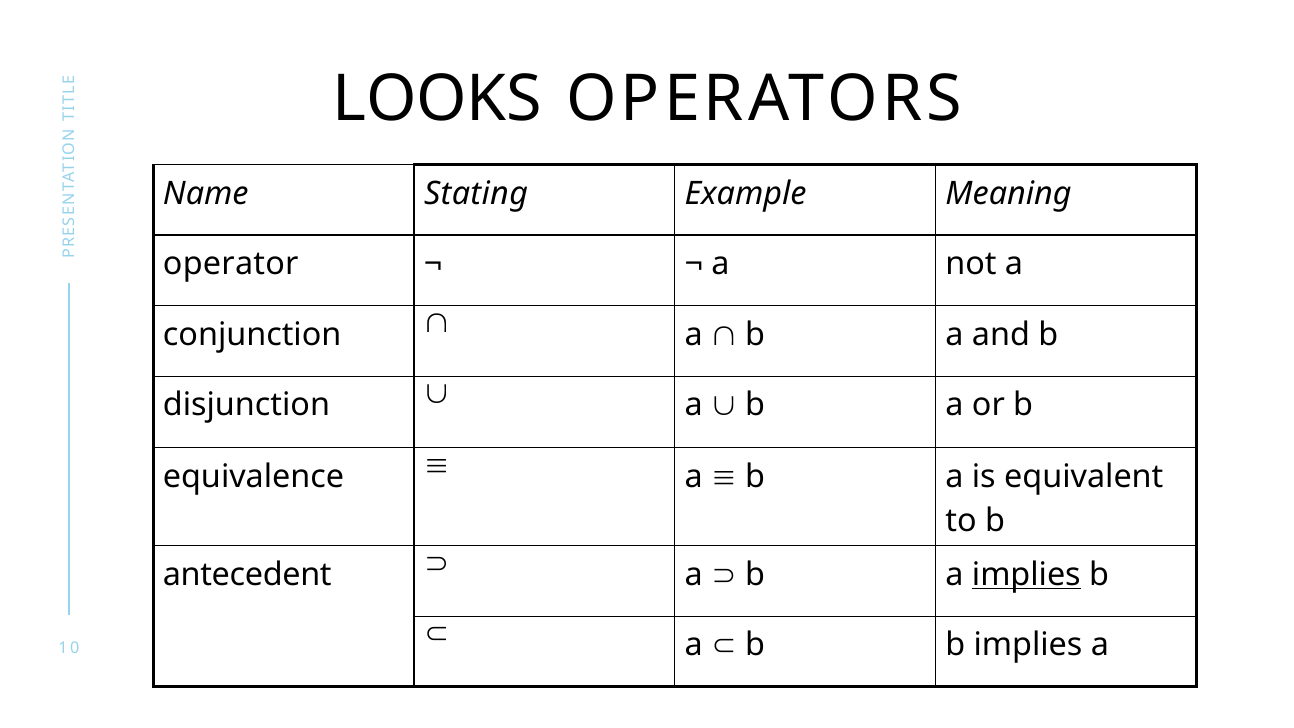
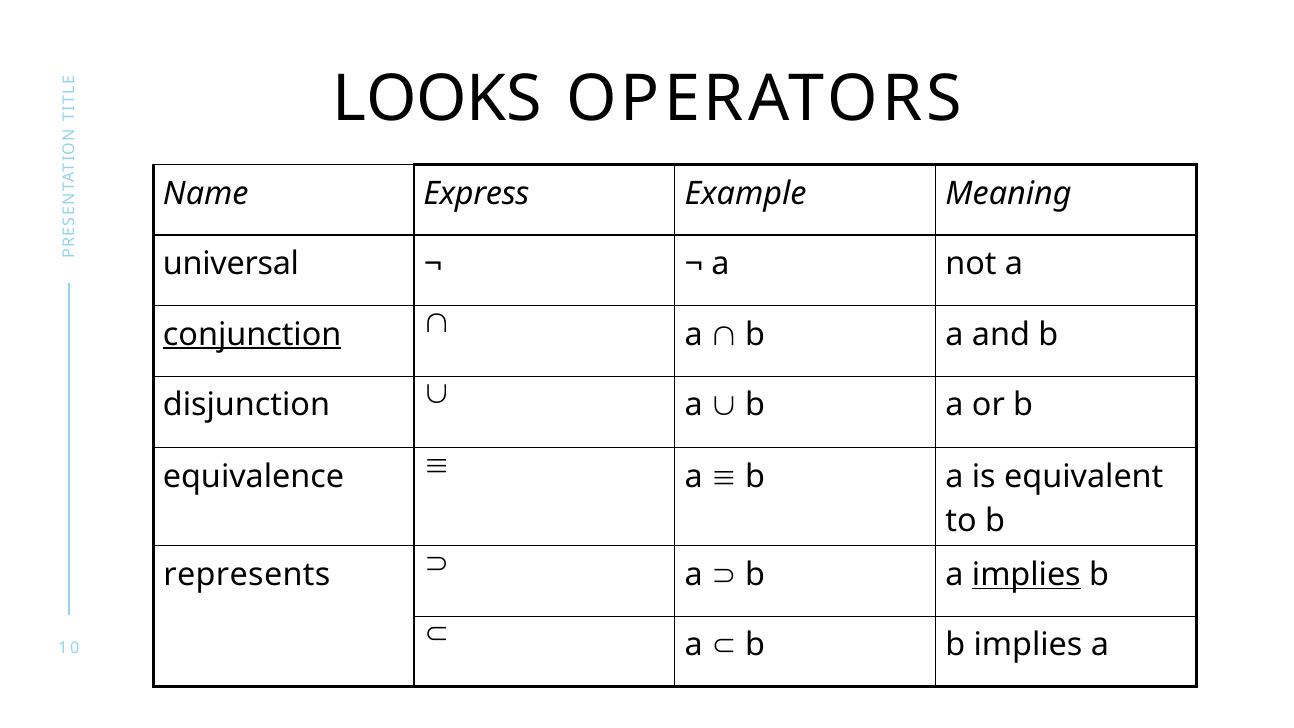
Stating: Stating -> Express
operator: operator -> universal
conjunction underline: none -> present
antecedent: antecedent -> represents
